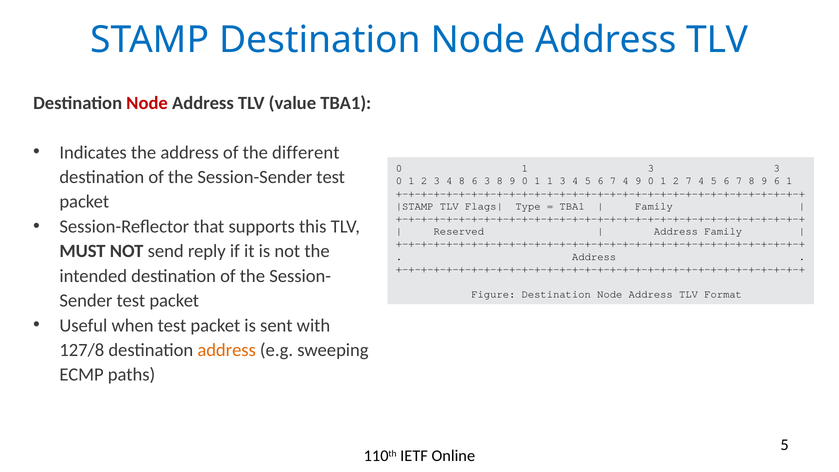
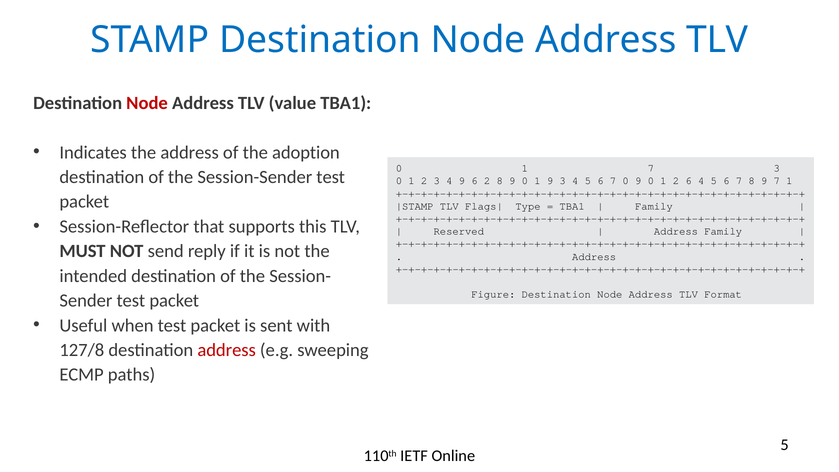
different: different -> adoption
0 1 3: 3 -> 7
4 8: 8 -> 9
6 3: 3 -> 2
1 1: 1 -> 9
6 7 4: 4 -> 0
2 7: 7 -> 6
9 6: 6 -> 7
address at (227, 350) colour: orange -> red
